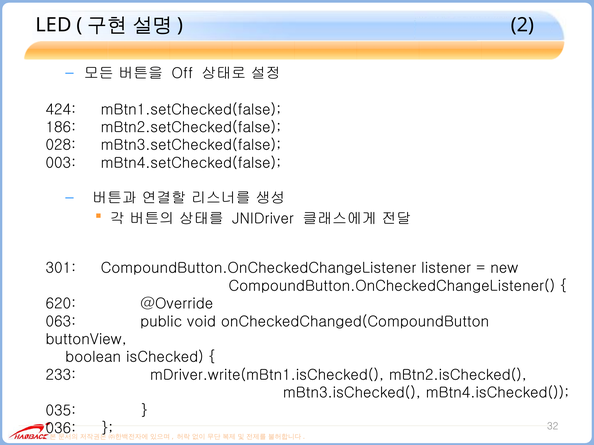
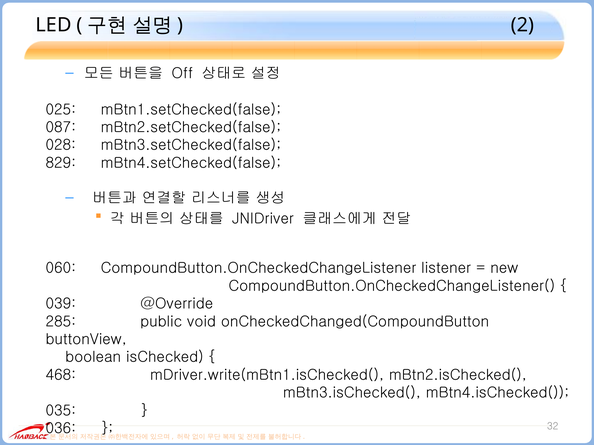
424: 424 -> 025
186: 186 -> 087
003: 003 -> 829
301: 301 -> 060
620: 620 -> 039
063: 063 -> 285
233: 233 -> 468
